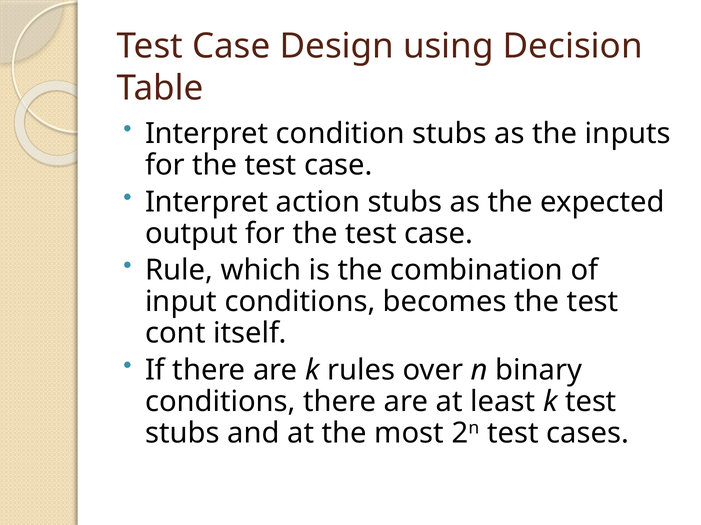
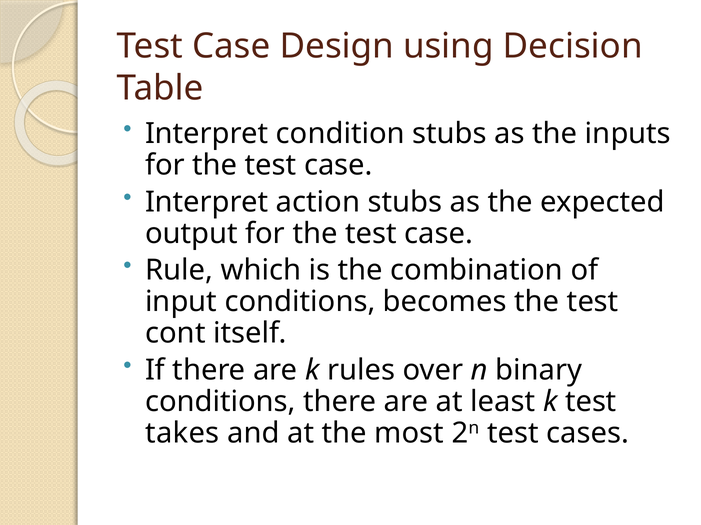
stubs at (182, 434): stubs -> takes
